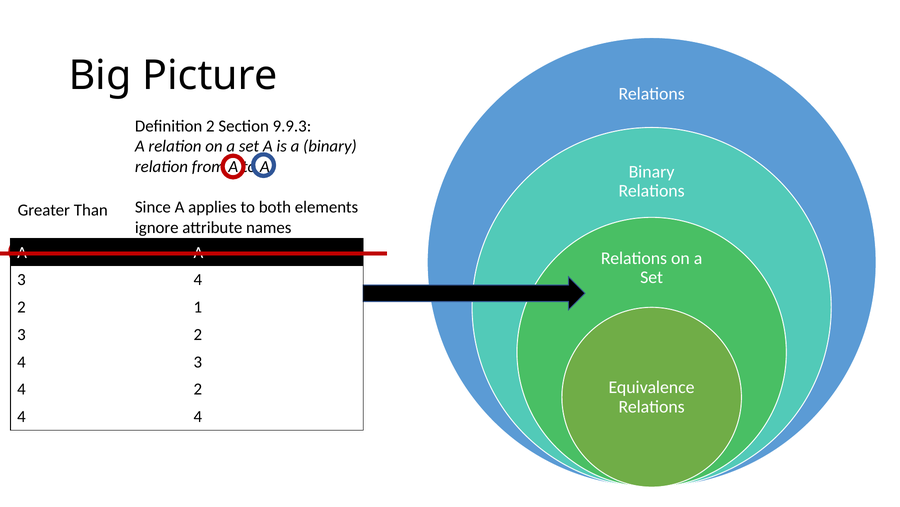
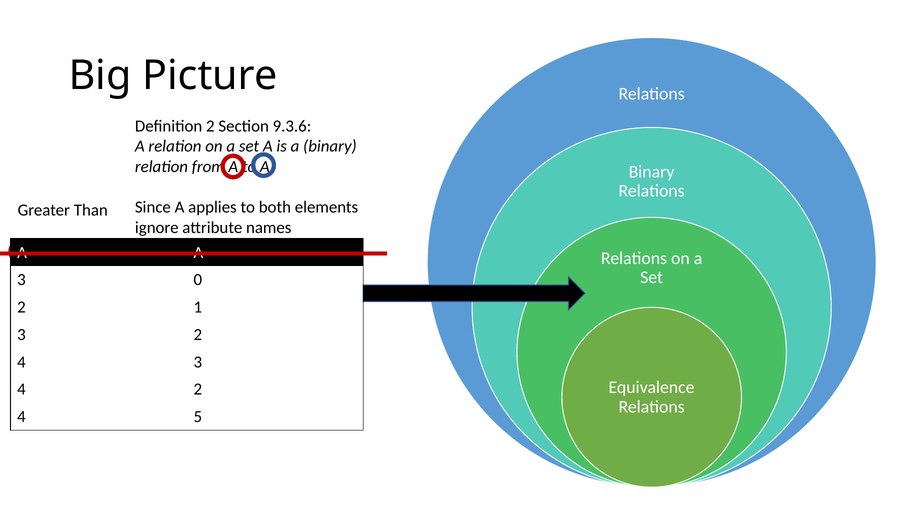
9.9.3: 9.9.3 -> 9.3.6
4 at (198, 279): 4 -> 0
4 4: 4 -> 5
